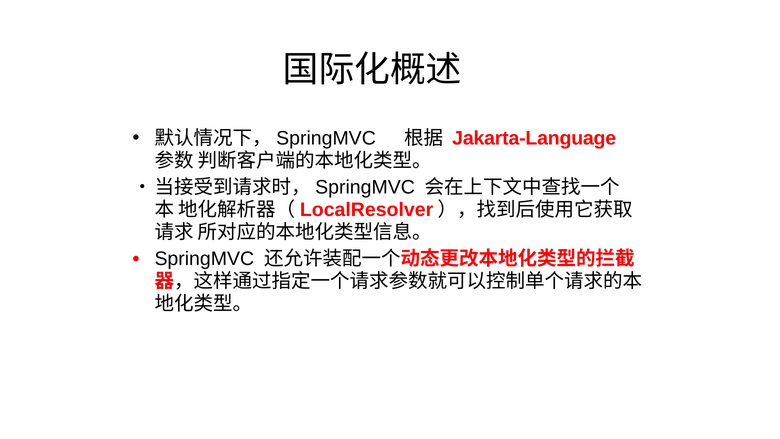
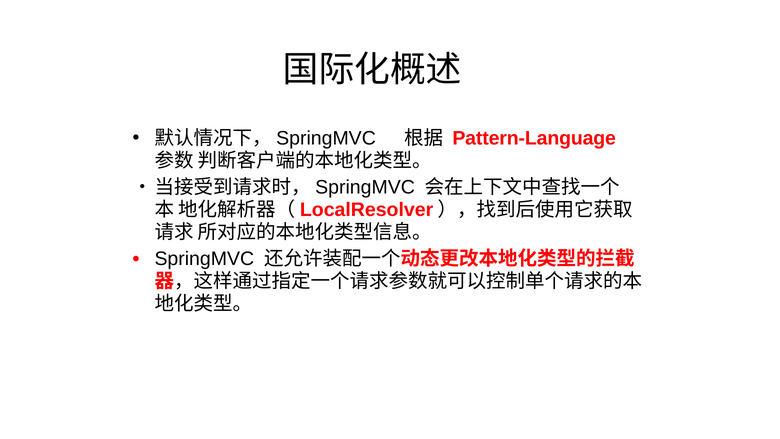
Jakarta-Language: Jakarta-Language -> Pattern-Language
